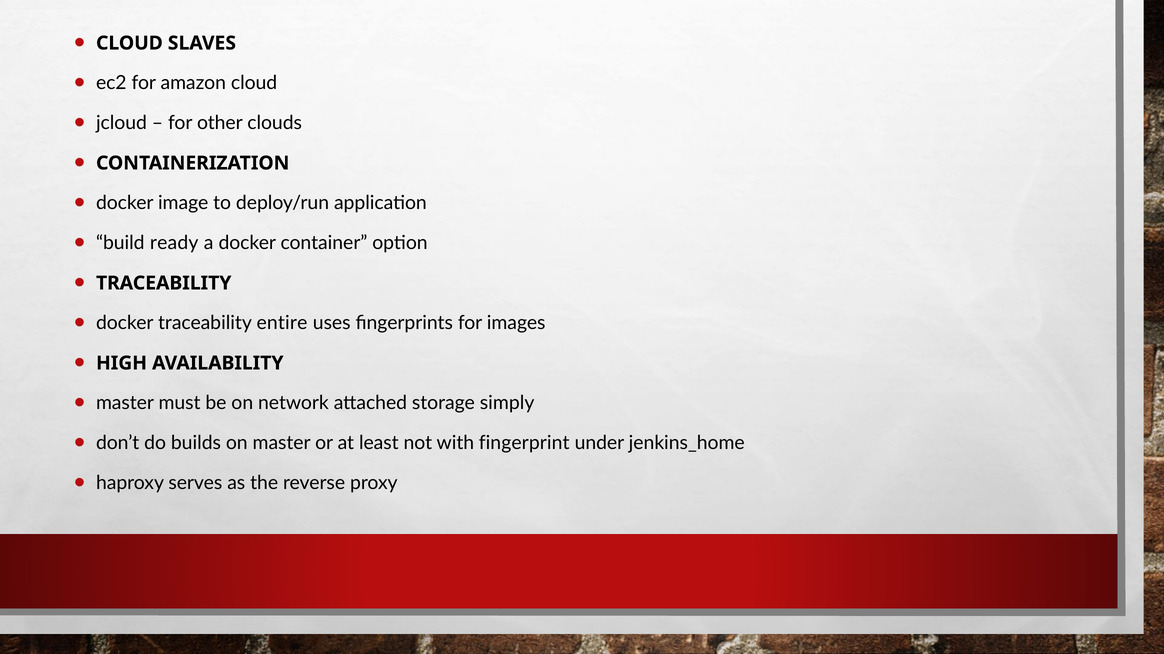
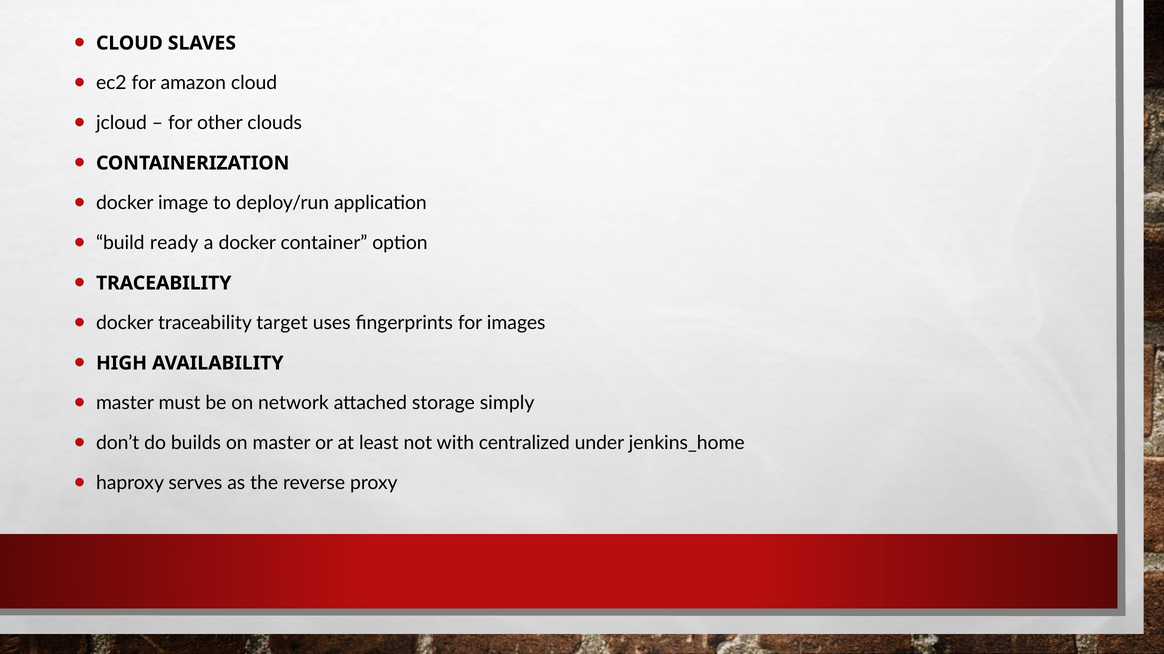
entire: entire -> target
fingerprint: fingerprint -> centralized
